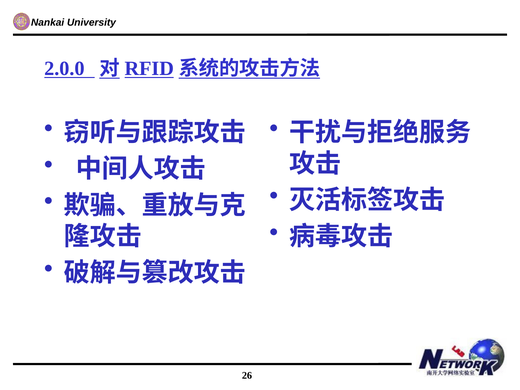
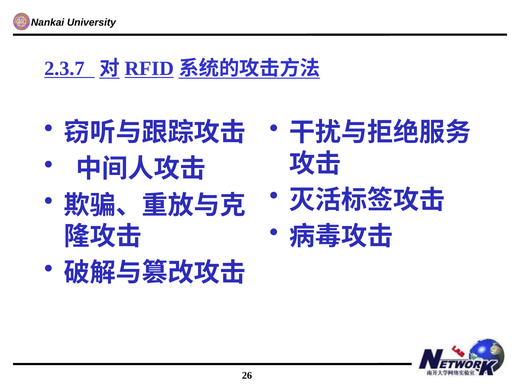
2.0.0: 2.0.0 -> 2.3.7
